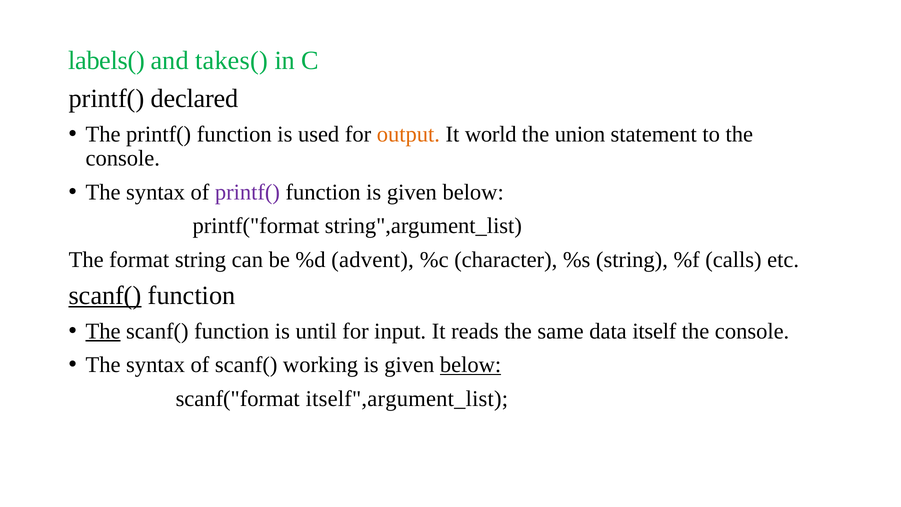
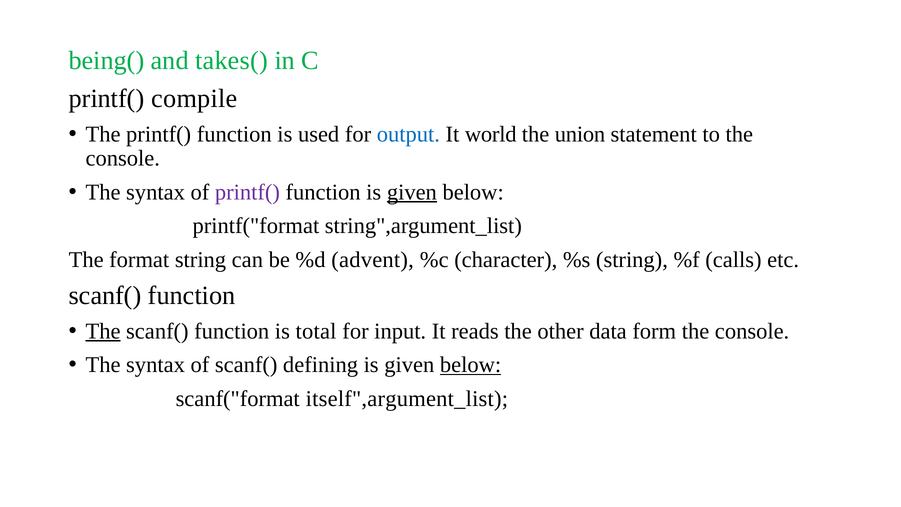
labels(: labels( -> being(
declared: declared -> compile
output colour: orange -> blue
given at (412, 192) underline: none -> present
scanf( at (105, 295) underline: present -> none
until: until -> total
same: same -> other
itself: itself -> form
working: working -> defining
